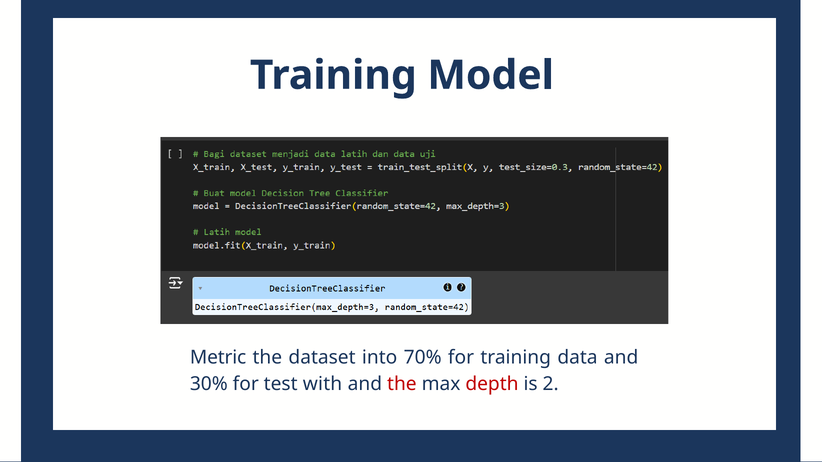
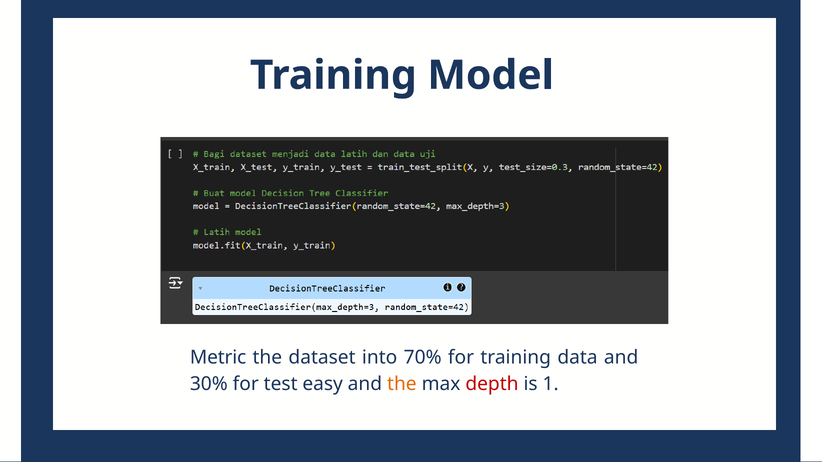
with: with -> easy
the at (402, 384) colour: red -> orange
2: 2 -> 1
